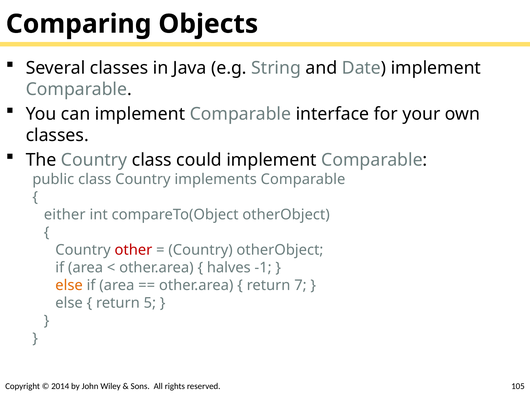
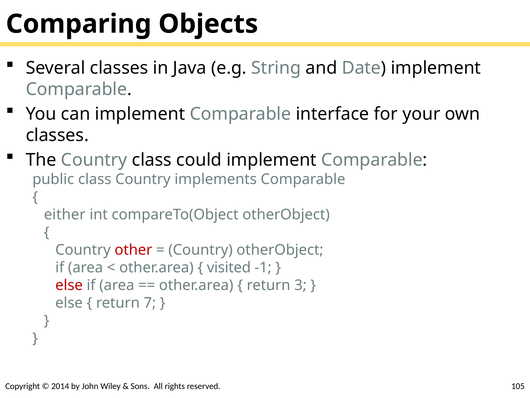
halves: halves -> visited
else at (69, 285) colour: orange -> red
7: 7 -> 3
5: 5 -> 7
